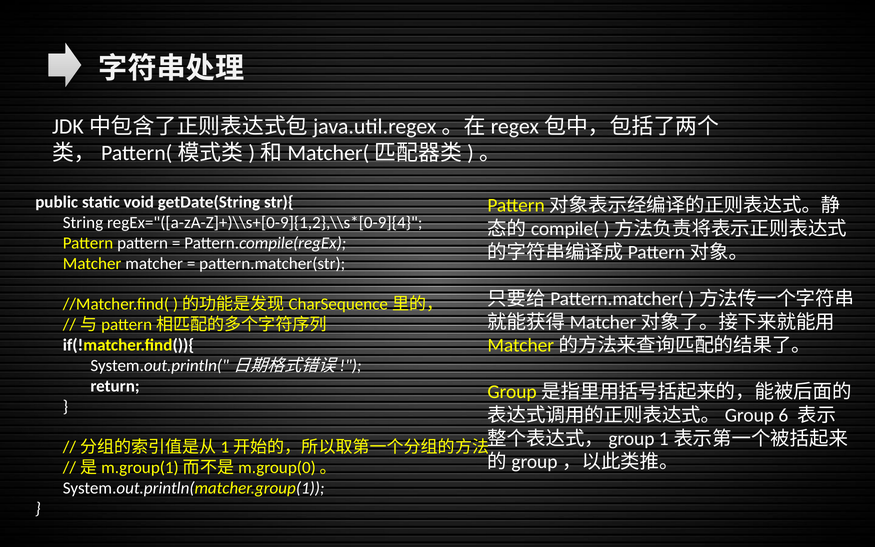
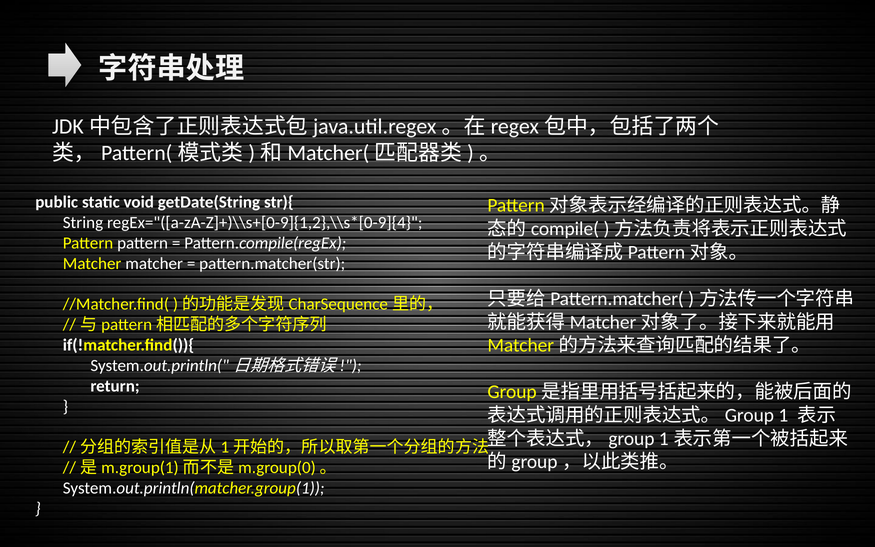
6: 6 -> 1
